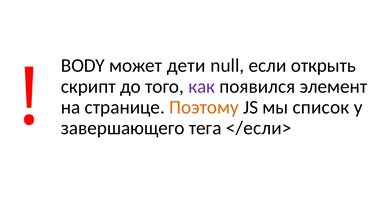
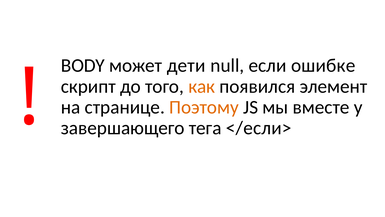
открыть: открыть -> ошибке
как colour: purple -> orange
список: список -> вместе
